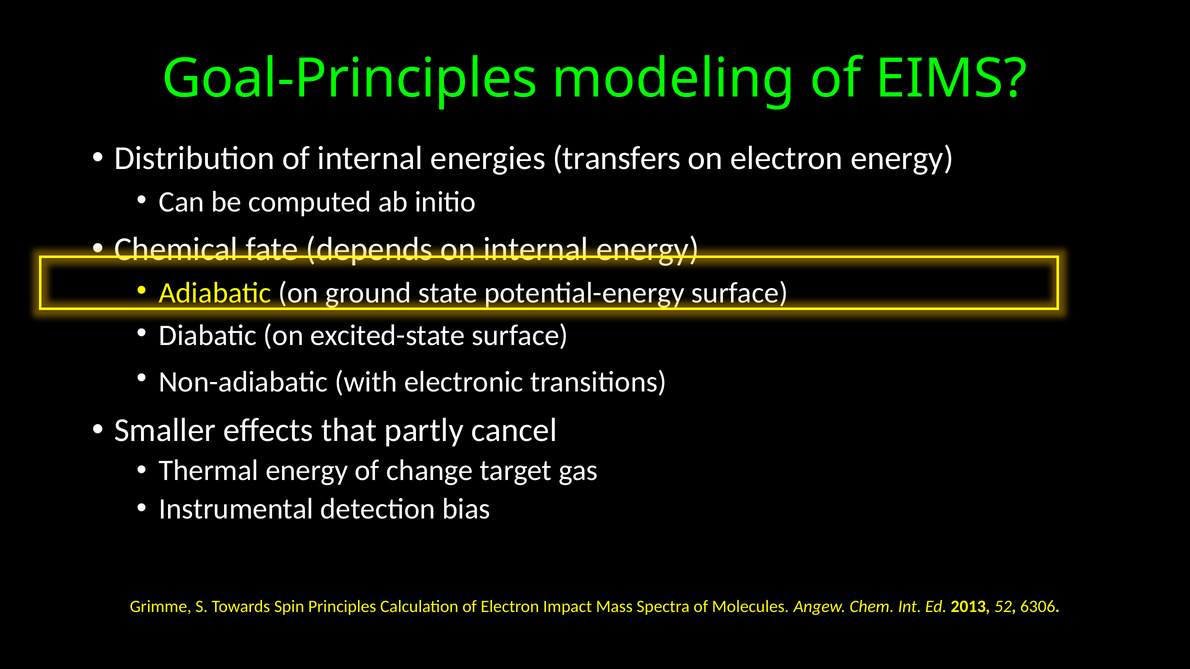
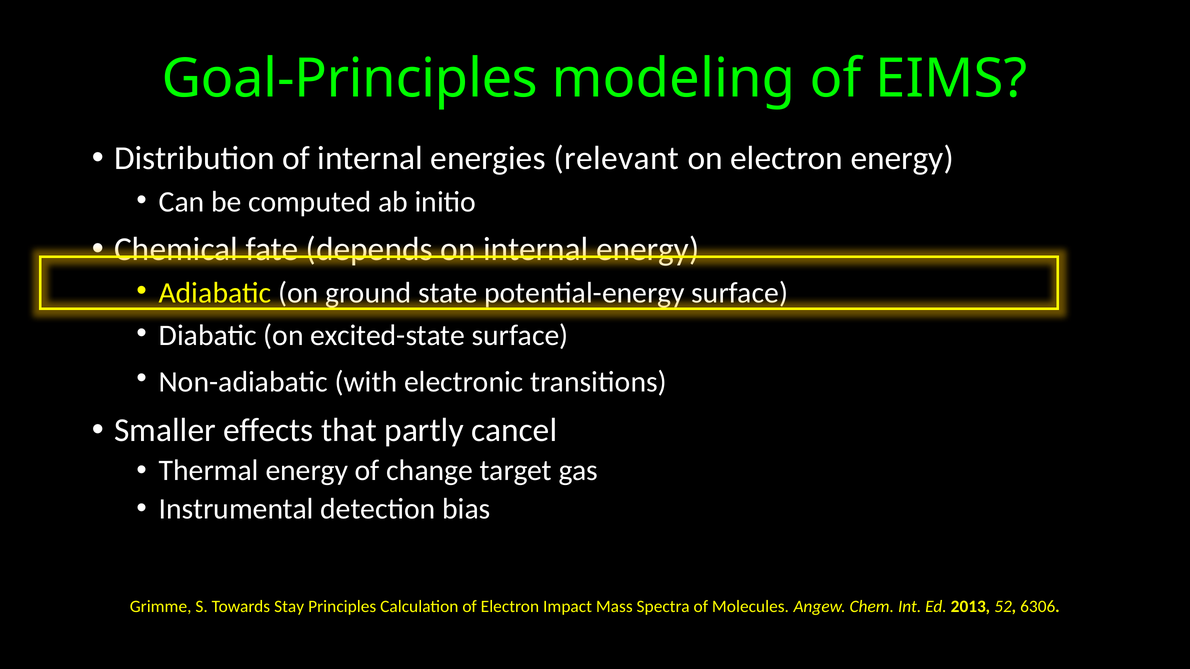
transfers: transfers -> relevant
Spin: Spin -> Stay
